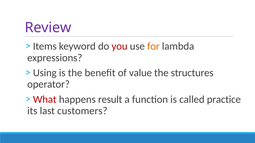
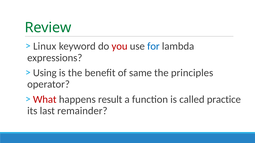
Review colour: purple -> green
Items: Items -> Linux
for colour: orange -> blue
value: value -> same
structures: structures -> principles
customers: customers -> remainder
